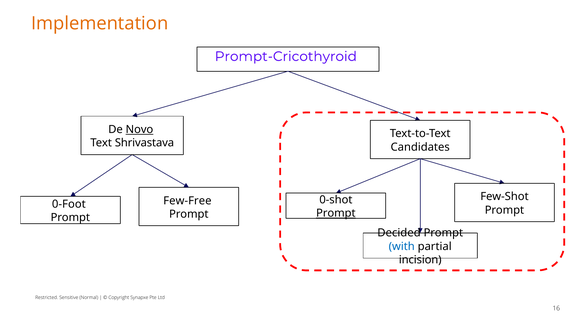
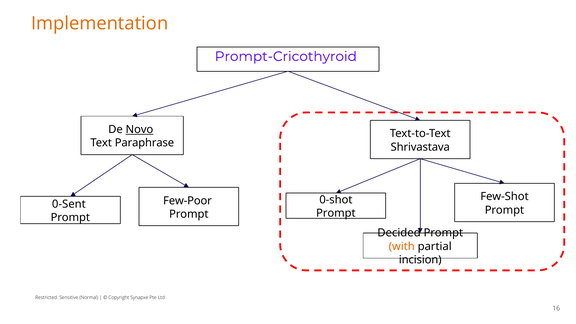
Shrivastava: Shrivastava -> Paraphrase
Candidates: Candidates -> Shrivastava
Few-Free: Few-Free -> Few-Poor
0-Foot: 0-Foot -> 0-Sent
Prompt at (336, 213) underline: present -> none
with colour: blue -> orange
